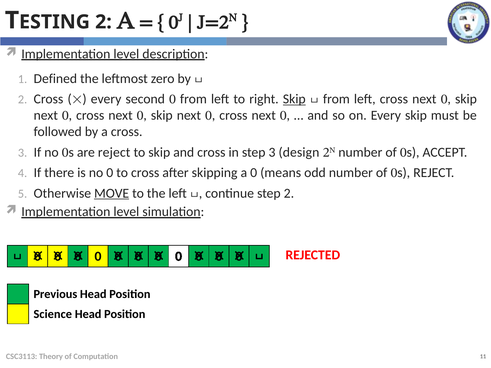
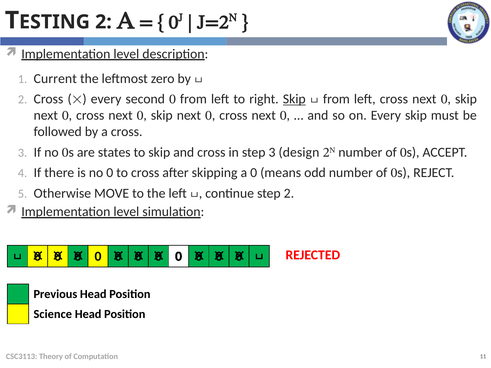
Defined: Defined -> Current
are reject: reject -> states
MOVE underline: present -> none
